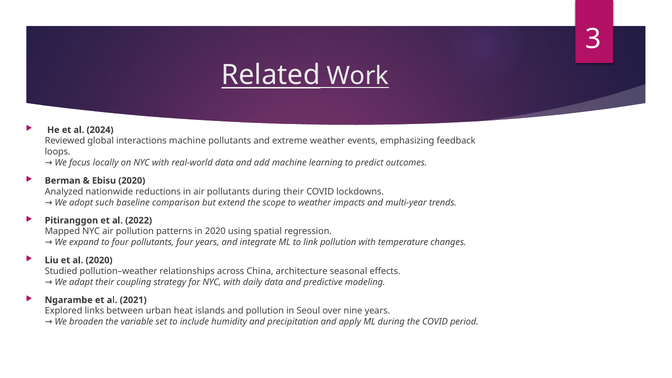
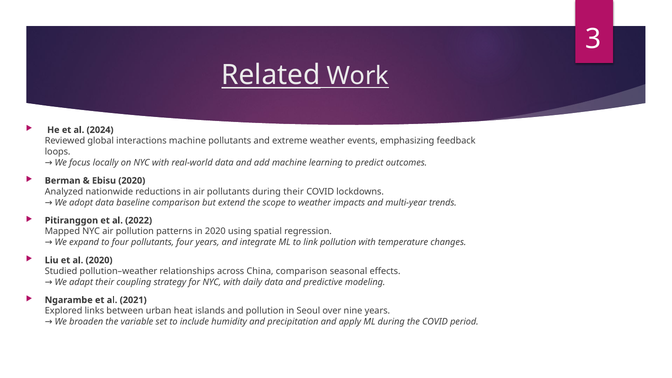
adopt such: such -> data
China architecture: architecture -> comparison
